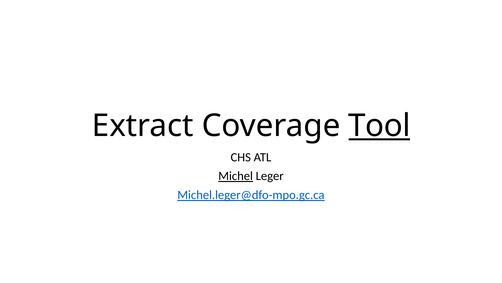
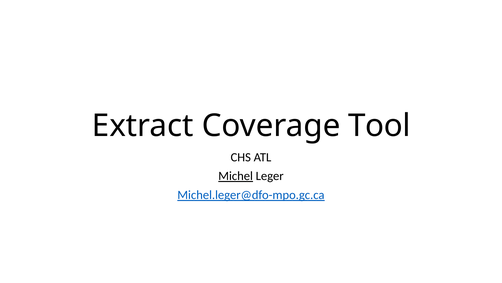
Tool underline: present -> none
